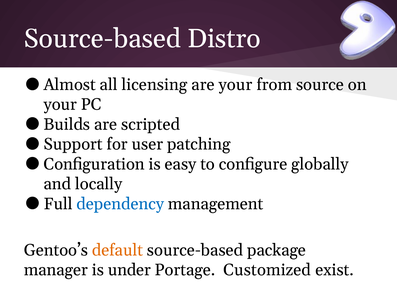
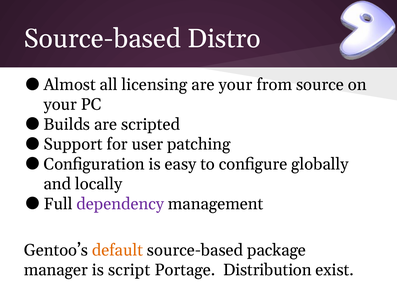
dependency colour: blue -> purple
under: under -> script
Customized: Customized -> Distribution
